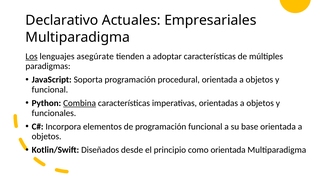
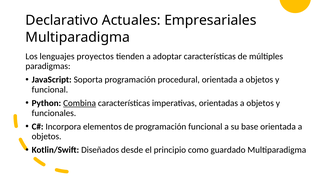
Los underline: present -> none
asegúrate: asegúrate -> proyectos
como orientada: orientada -> guardado
